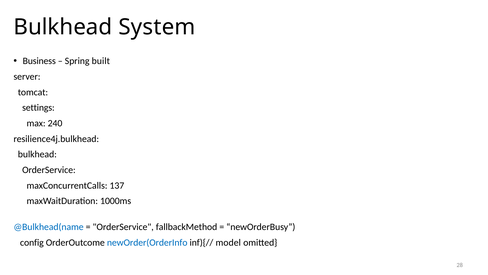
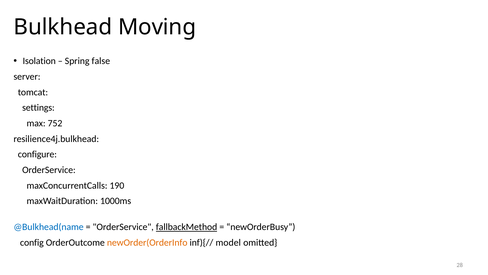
System: System -> Moving
Business: Business -> Isolation
built: built -> false
240: 240 -> 752
bulkhead at (37, 154): bulkhead -> configure
137: 137 -> 190
fallbackMethod underline: none -> present
newOrder(OrderInfo colour: blue -> orange
